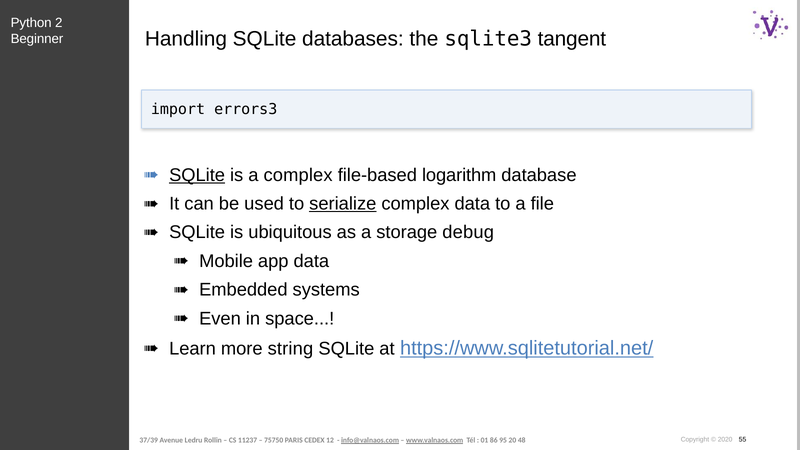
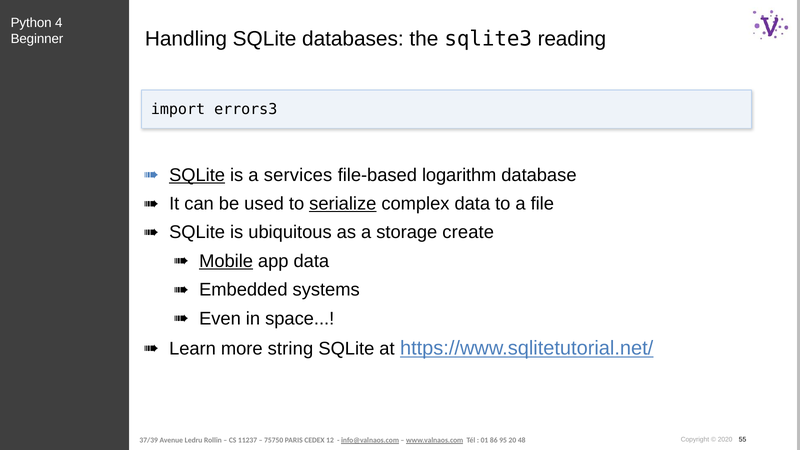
2: 2 -> 4
tangent: tangent -> reading
a complex: complex -> services
debug: debug -> create
Mobile underline: none -> present
